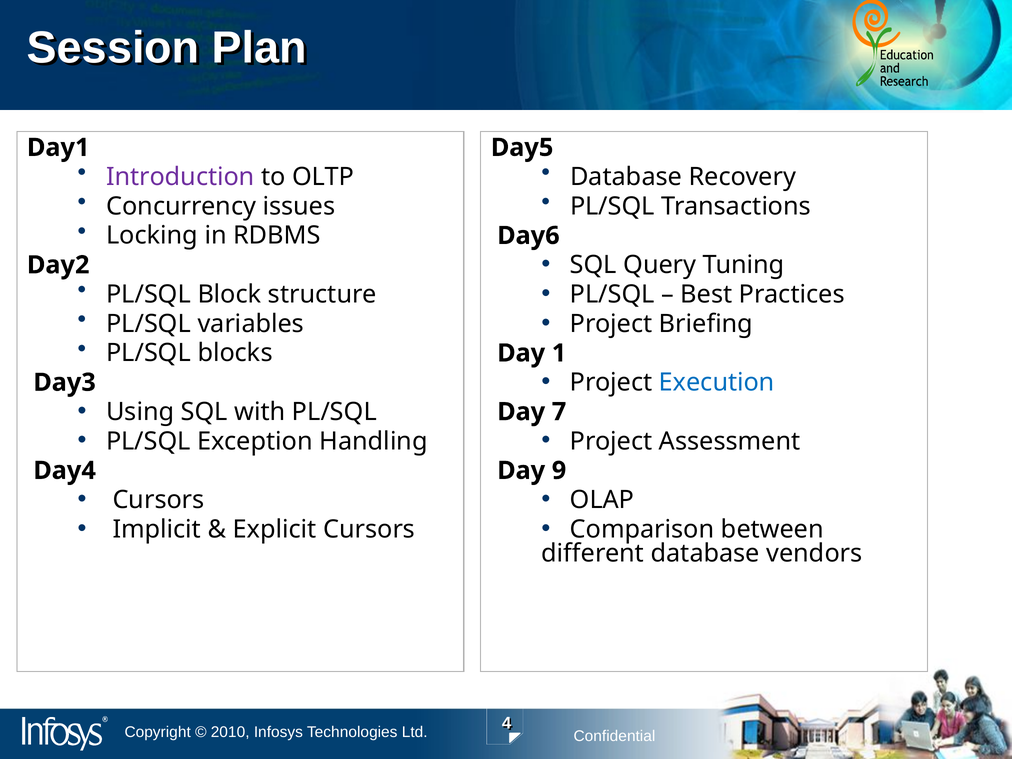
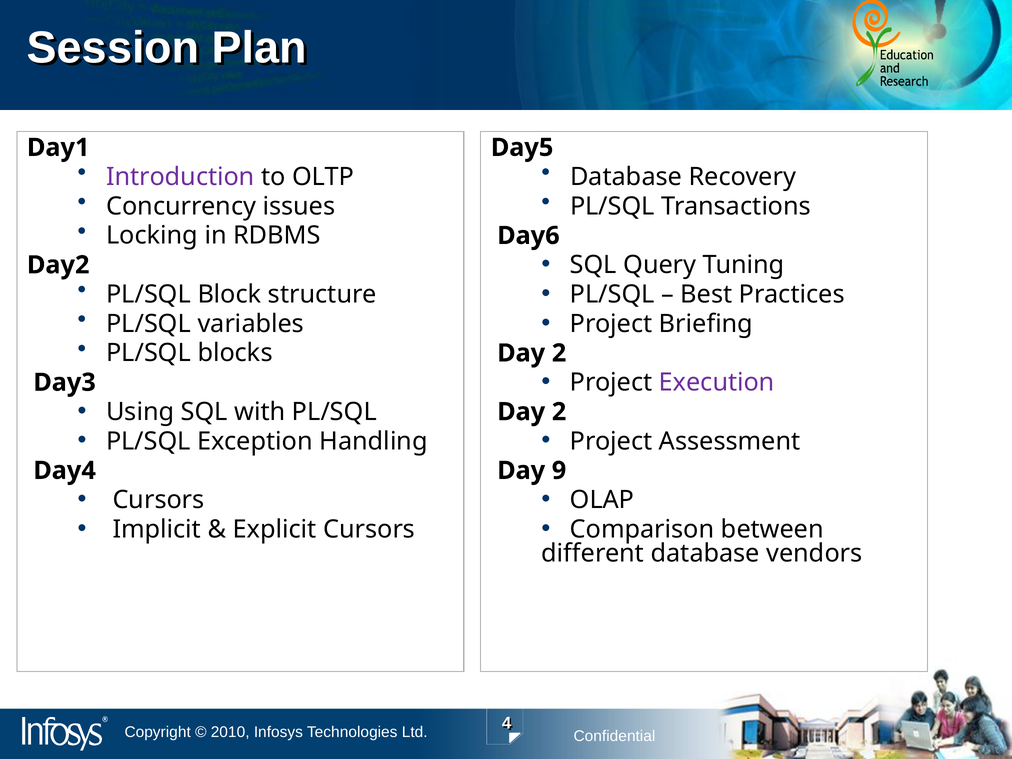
1 at (559, 353): 1 -> 2
Execution colour: blue -> purple
7 at (559, 412): 7 -> 2
